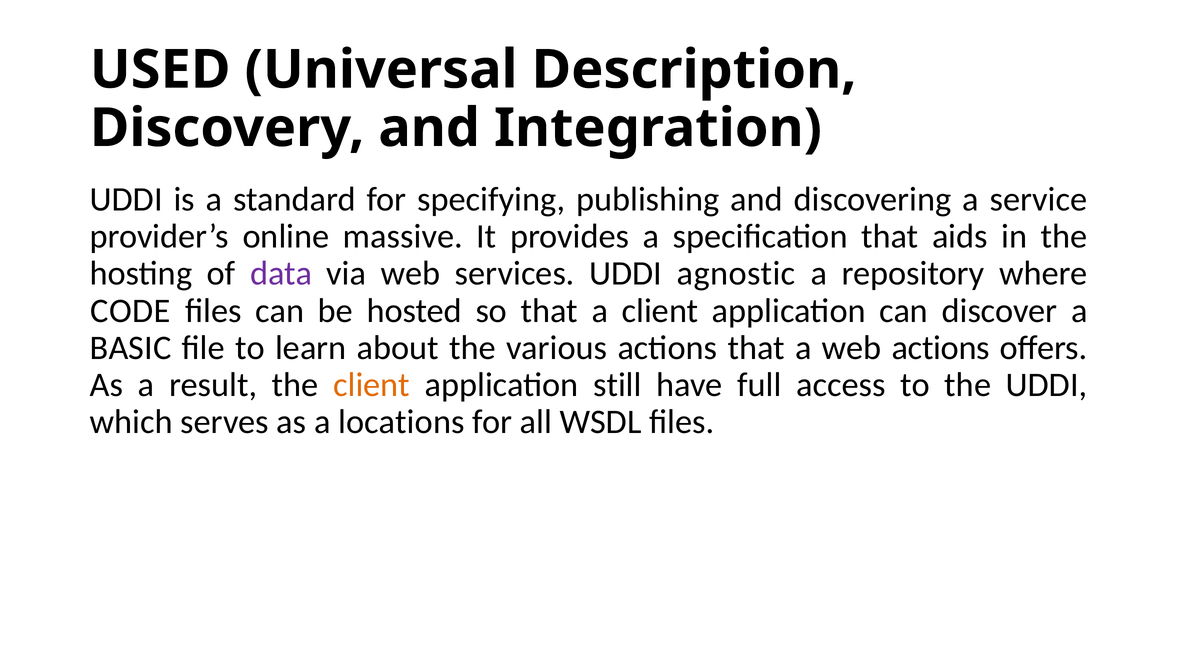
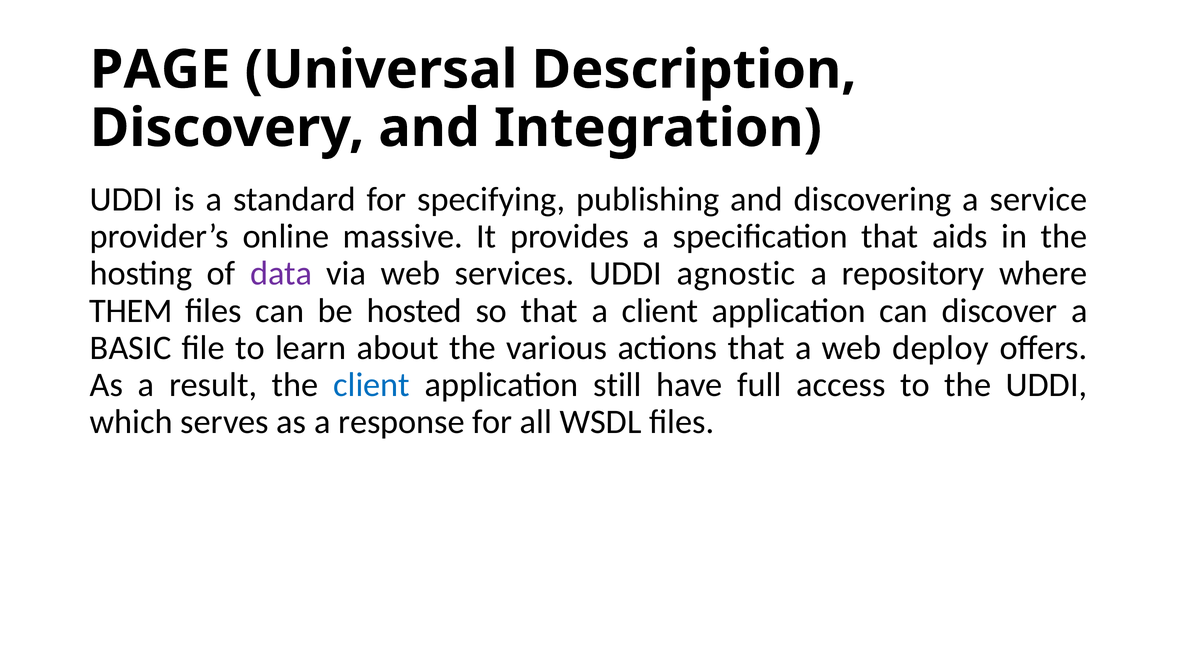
USED: USED -> PAGE
CODE: CODE -> THEM
web actions: actions -> deploy
client at (372, 385) colour: orange -> blue
locations: locations -> response
